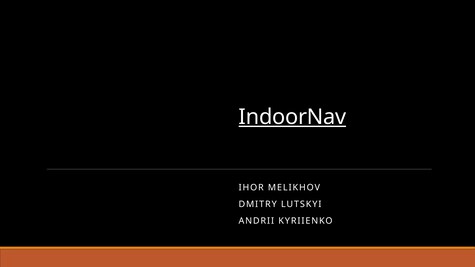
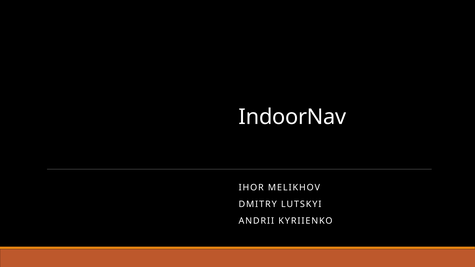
IndoorNav underline: present -> none
